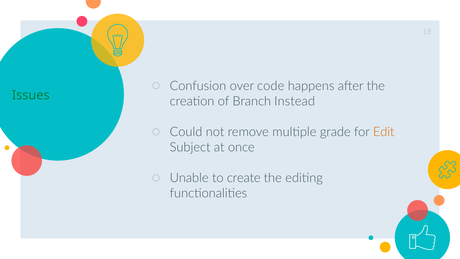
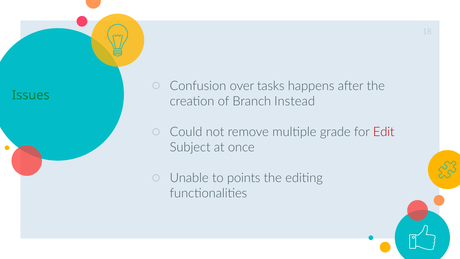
code: code -> tasks
Edit colour: orange -> red
create: create -> points
